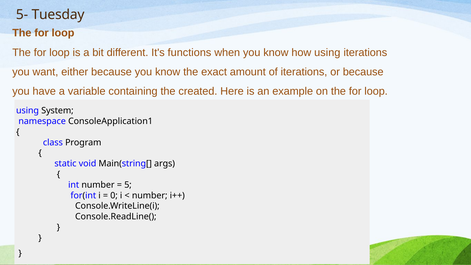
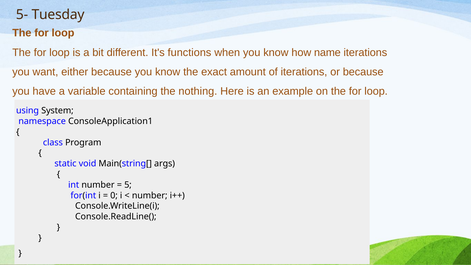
how using: using -> name
created: created -> nothing
